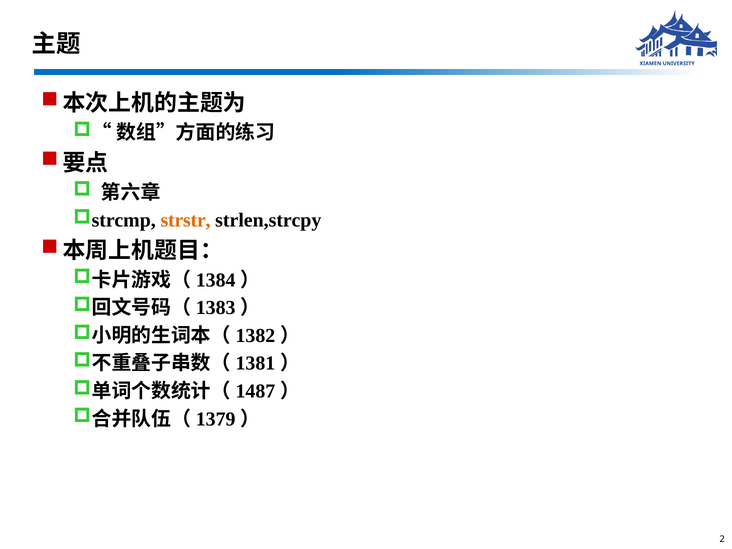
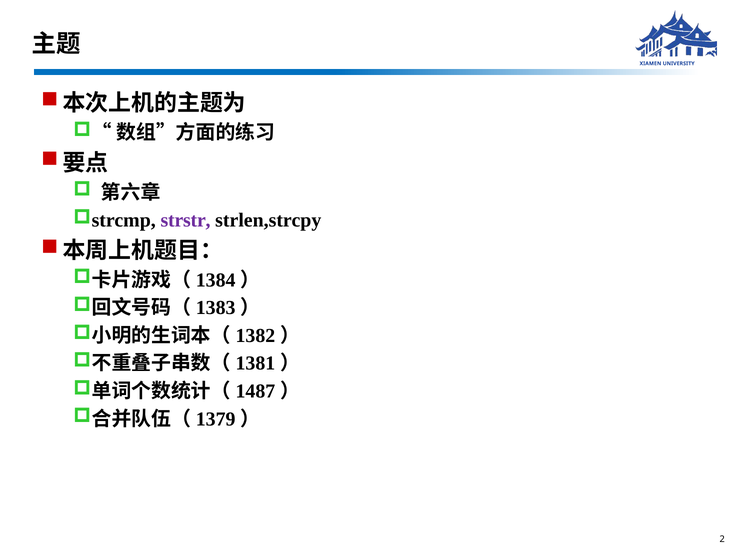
strstr colour: orange -> purple
